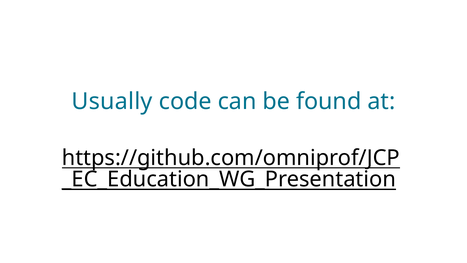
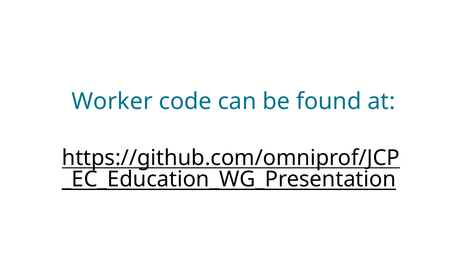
Usually: Usually -> Worker
